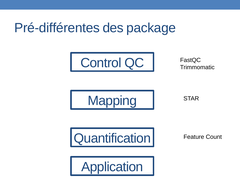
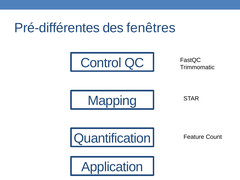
package: package -> fenêtres
